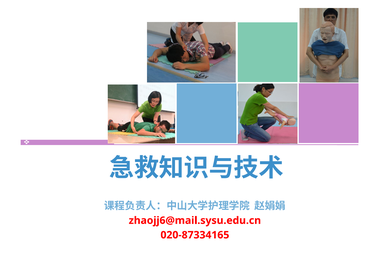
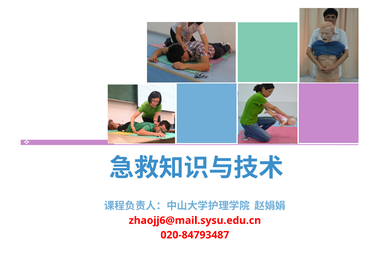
020-87334165: 020-87334165 -> 020-84793487
